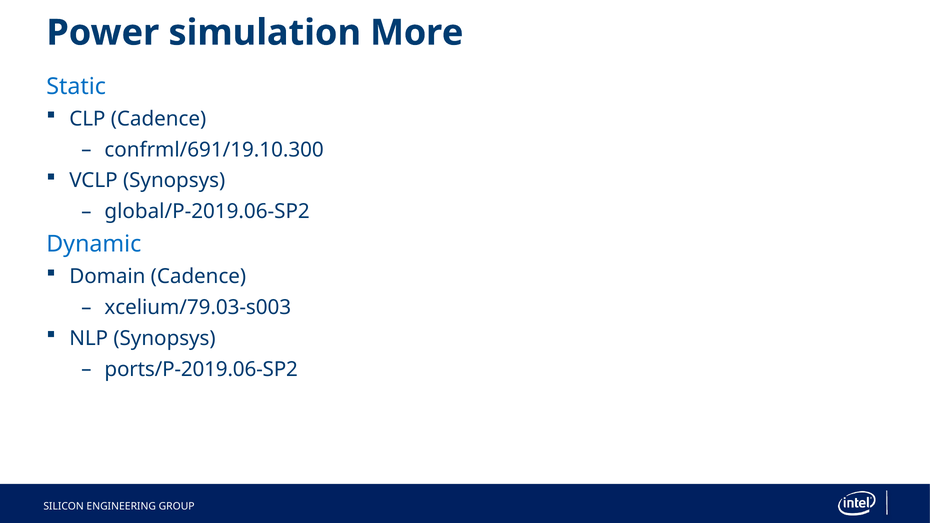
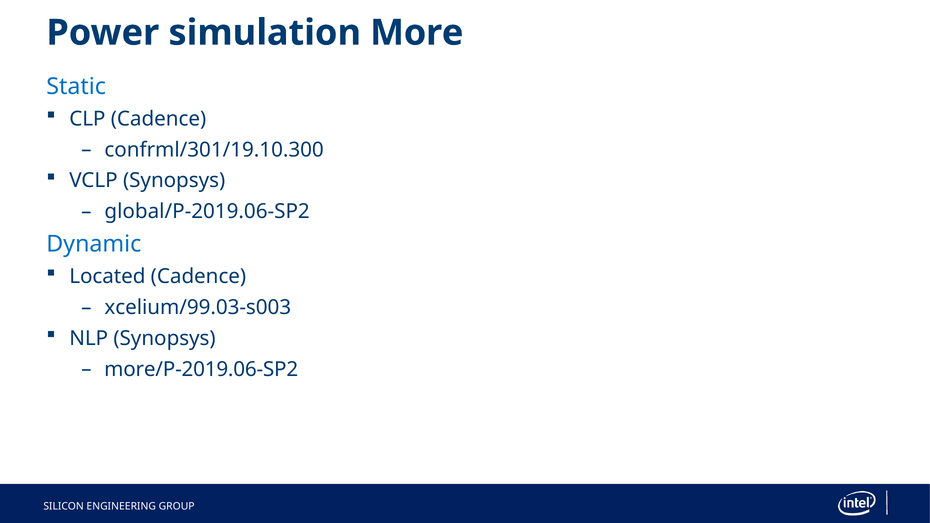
confrml/691/19.10.300: confrml/691/19.10.300 -> confrml/301/19.10.300
Domain: Domain -> Located
xcelium/79.03-s003: xcelium/79.03-s003 -> xcelium/99.03-s003
ports/P-2019.06-SP2: ports/P-2019.06-SP2 -> more/P-2019.06-SP2
